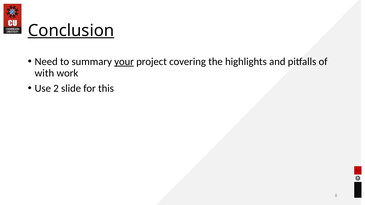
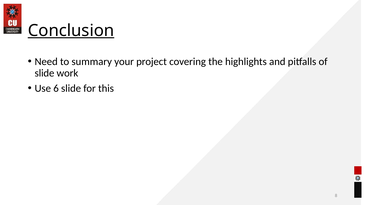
your underline: present -> none
with at (44, 73): with -> slide
2: 2 -> 6
